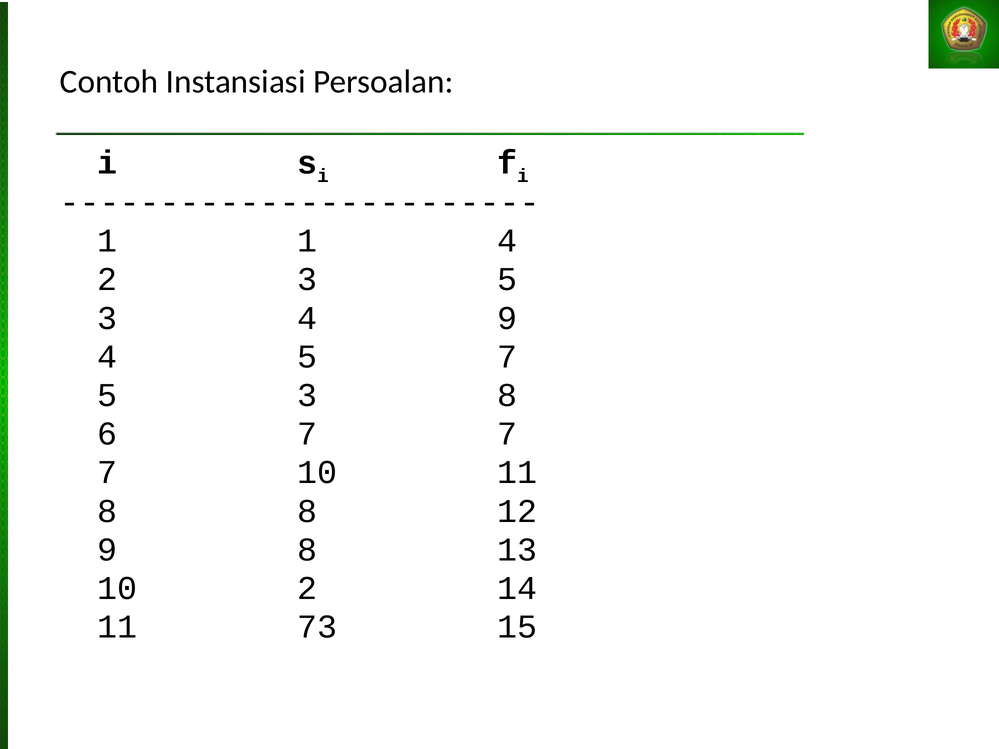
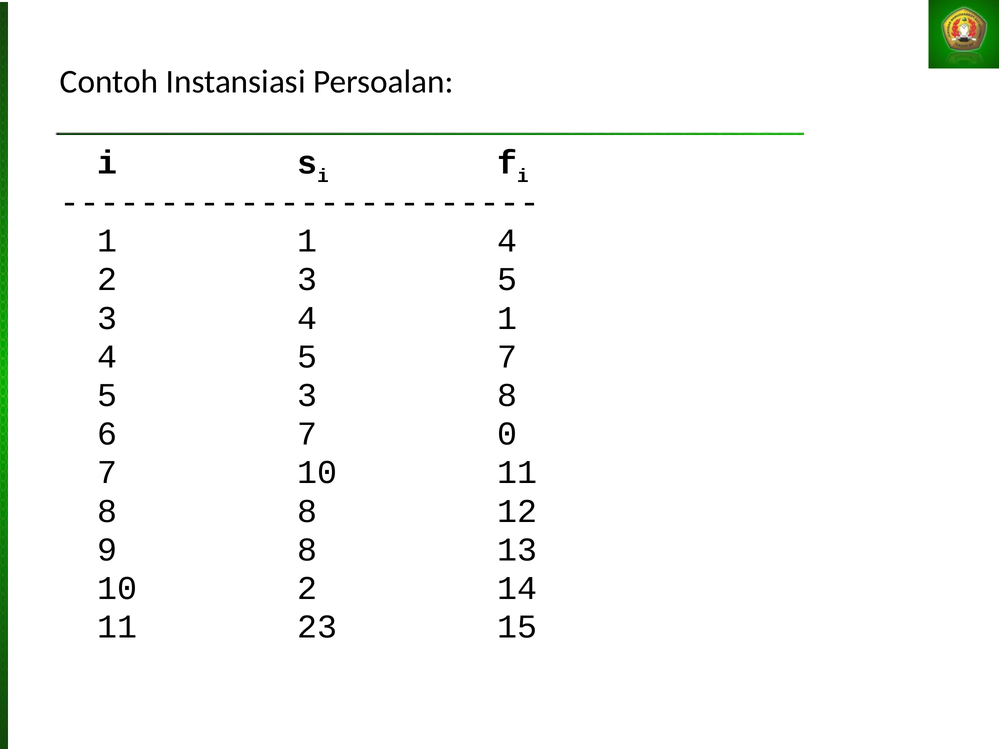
4 9: 9 -> 1
6 7 7: 7 -> 0
73: 73 -> 23
